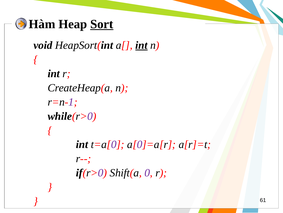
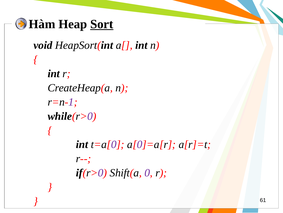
int at (141, 45) underline: present -> none
